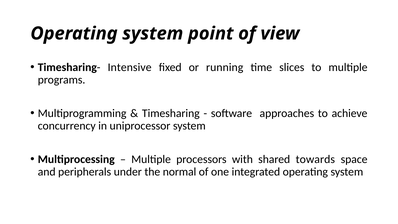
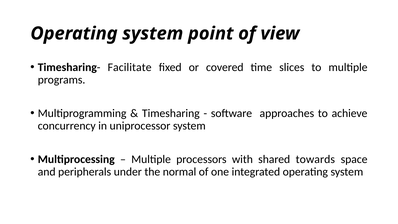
Intensive: Intensive -> Facilitate
running: running -> covered
